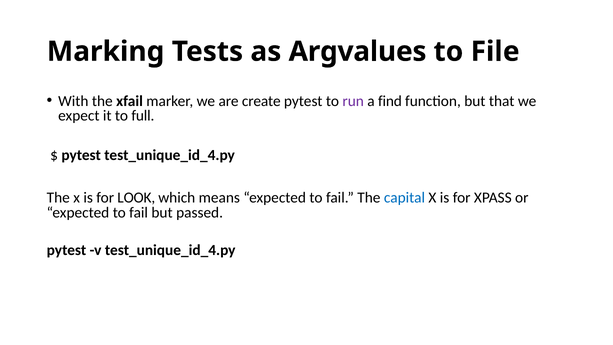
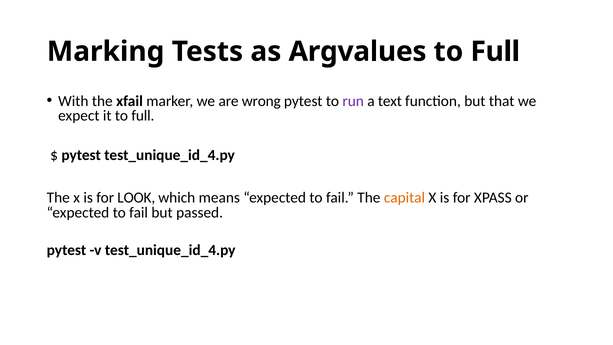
File at (495, 52): File -> Full
create: create -> wrong
find: find -> text
capital colour: blue -> orange
